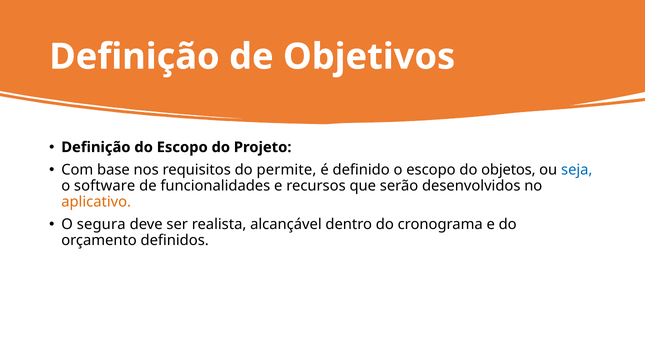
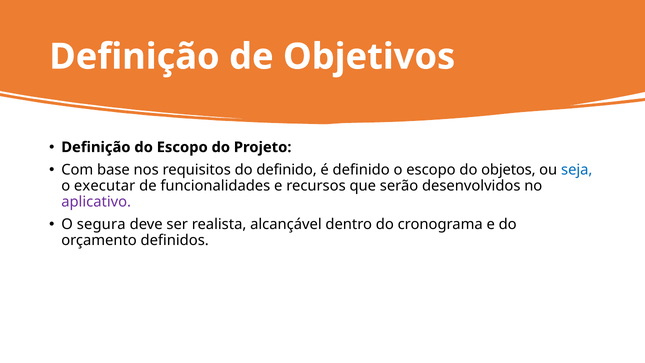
do permite: permite -> definido
software: software -> executar
aplicativo colour: orange -> purple
